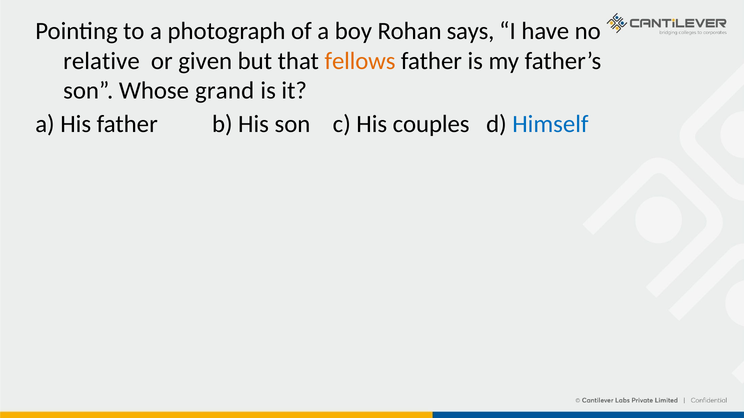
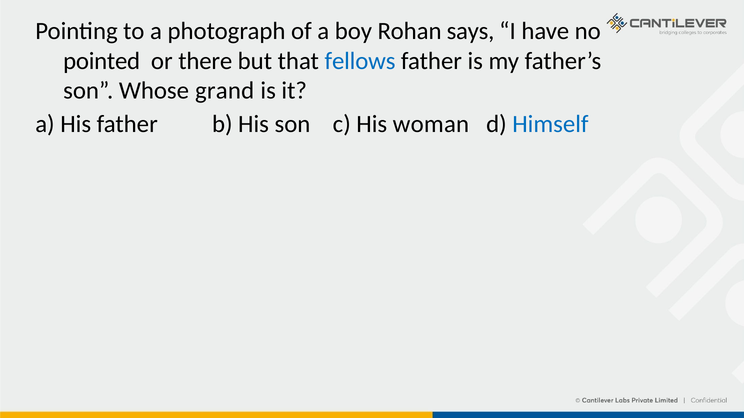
relative: relative -> pointed
given: given -> there
fellows colour: orange -> blue
couples: couples -> woman
